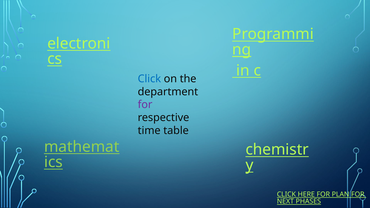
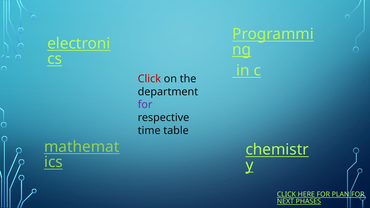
Click at (149, 79) colour: blue -> red
